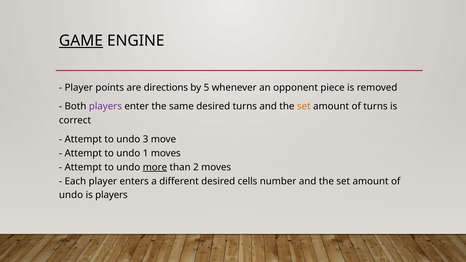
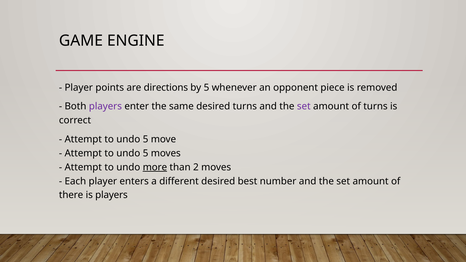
GAME underline: present -> none
set at (304, 106) colour: orange -> purple
3 at (146, 139): 3 -> 5
1 at (146, 153): 1 -> 5
cells: cells -> best
undo at (71, 195): undo -> there
